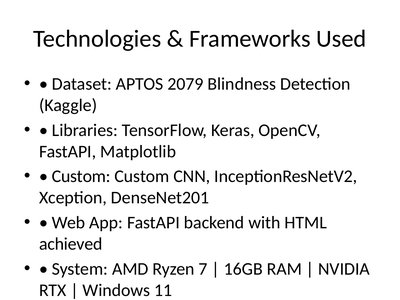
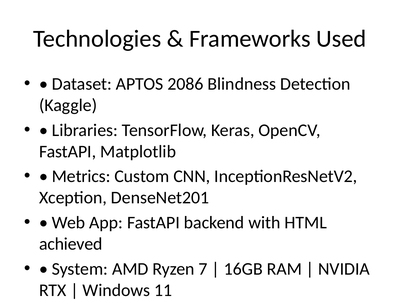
2079: 2079 -> 2086
Custom at (81, 176): Custom -> Metrics
